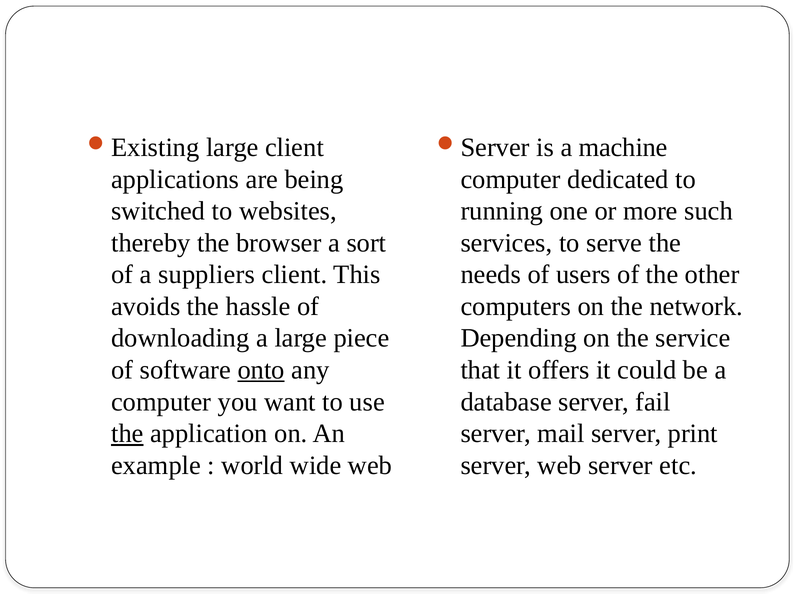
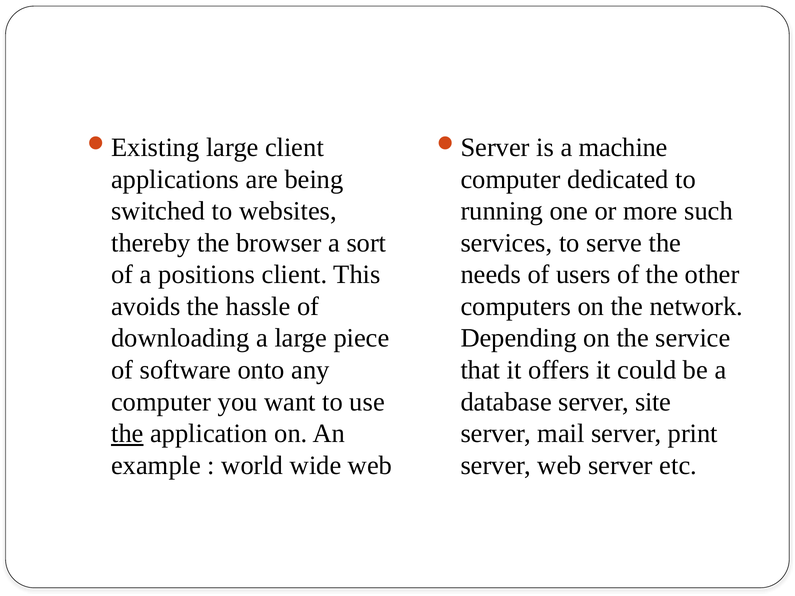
suppliers: suppliers -> positions
onto underline: present -> none
fail: fail -> site
